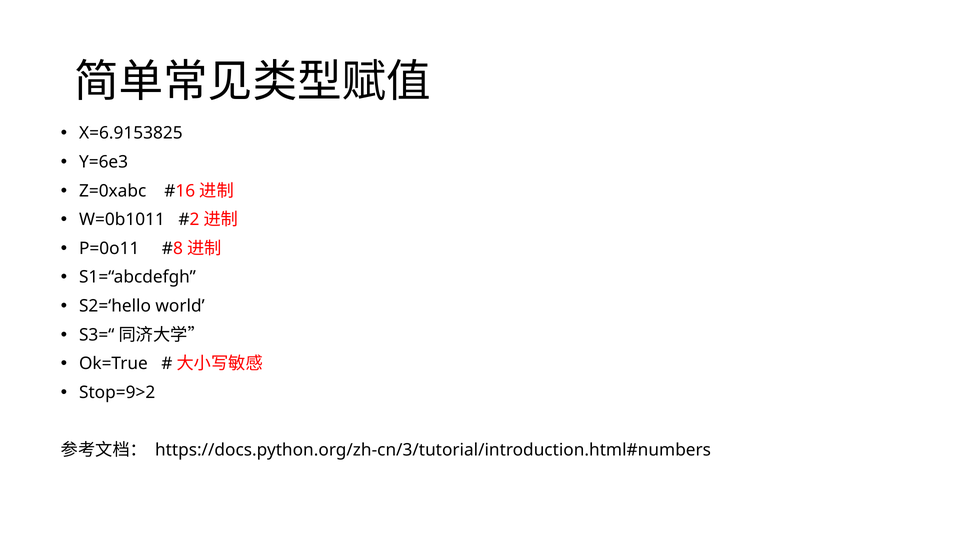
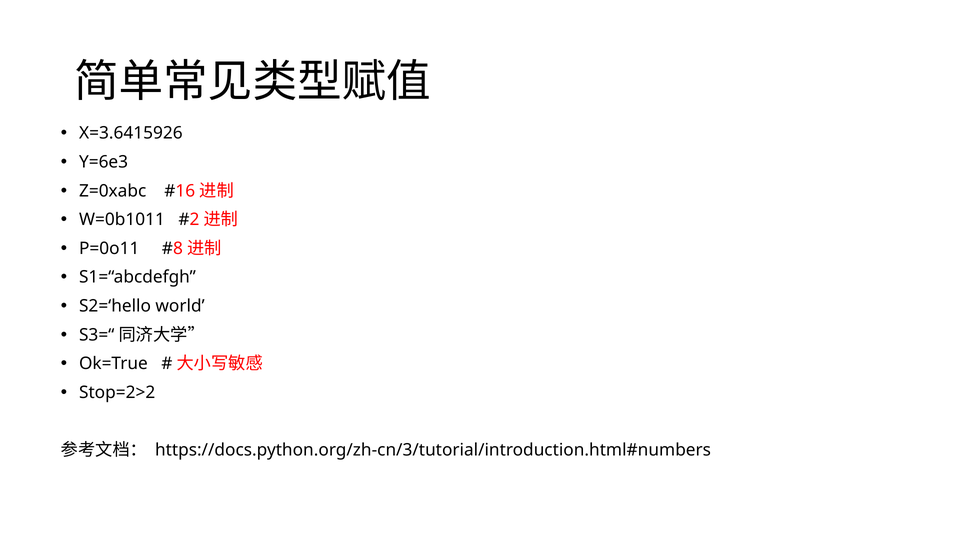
X=6.9153825: X=6.9153825 -> X=3.6415926
Stop=9>2: Stop=9>2 -> Stop=2>2
